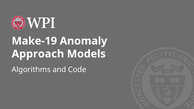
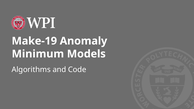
Approach: Approach -> Minimum
